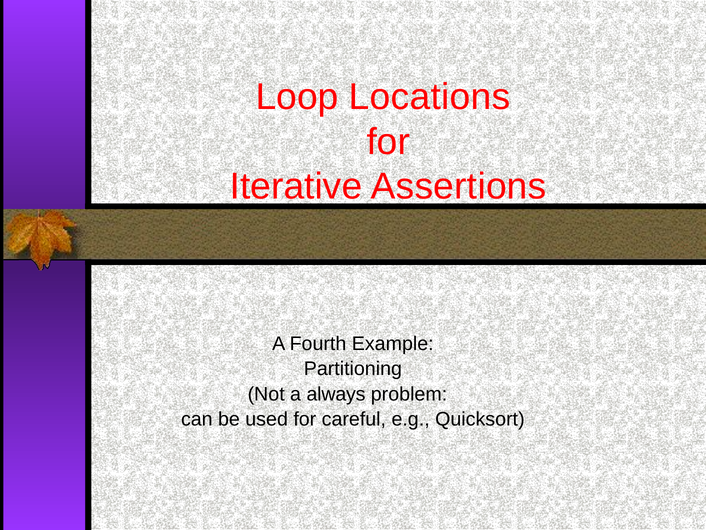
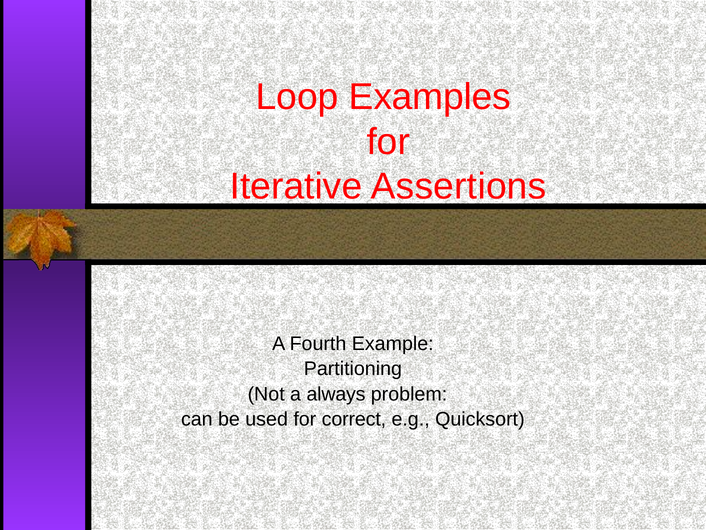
Locations: Locations -> Examples
careful: careful -> correct
